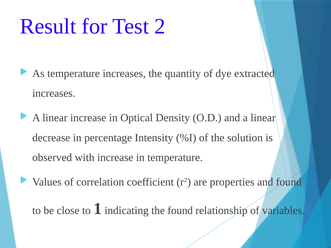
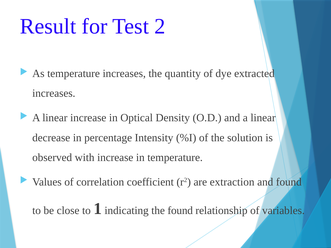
properties: properties -> extraction
